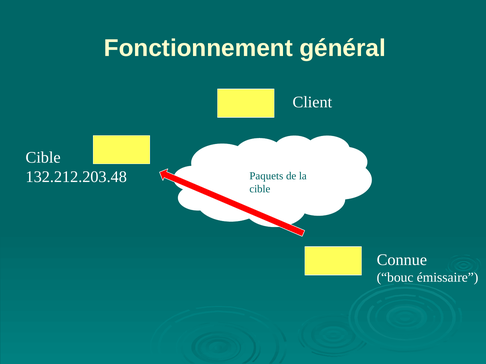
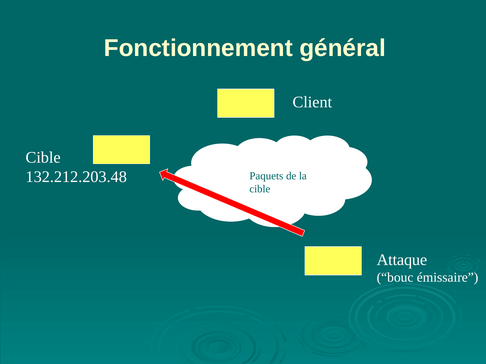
Connue: Connue -> Attaque
